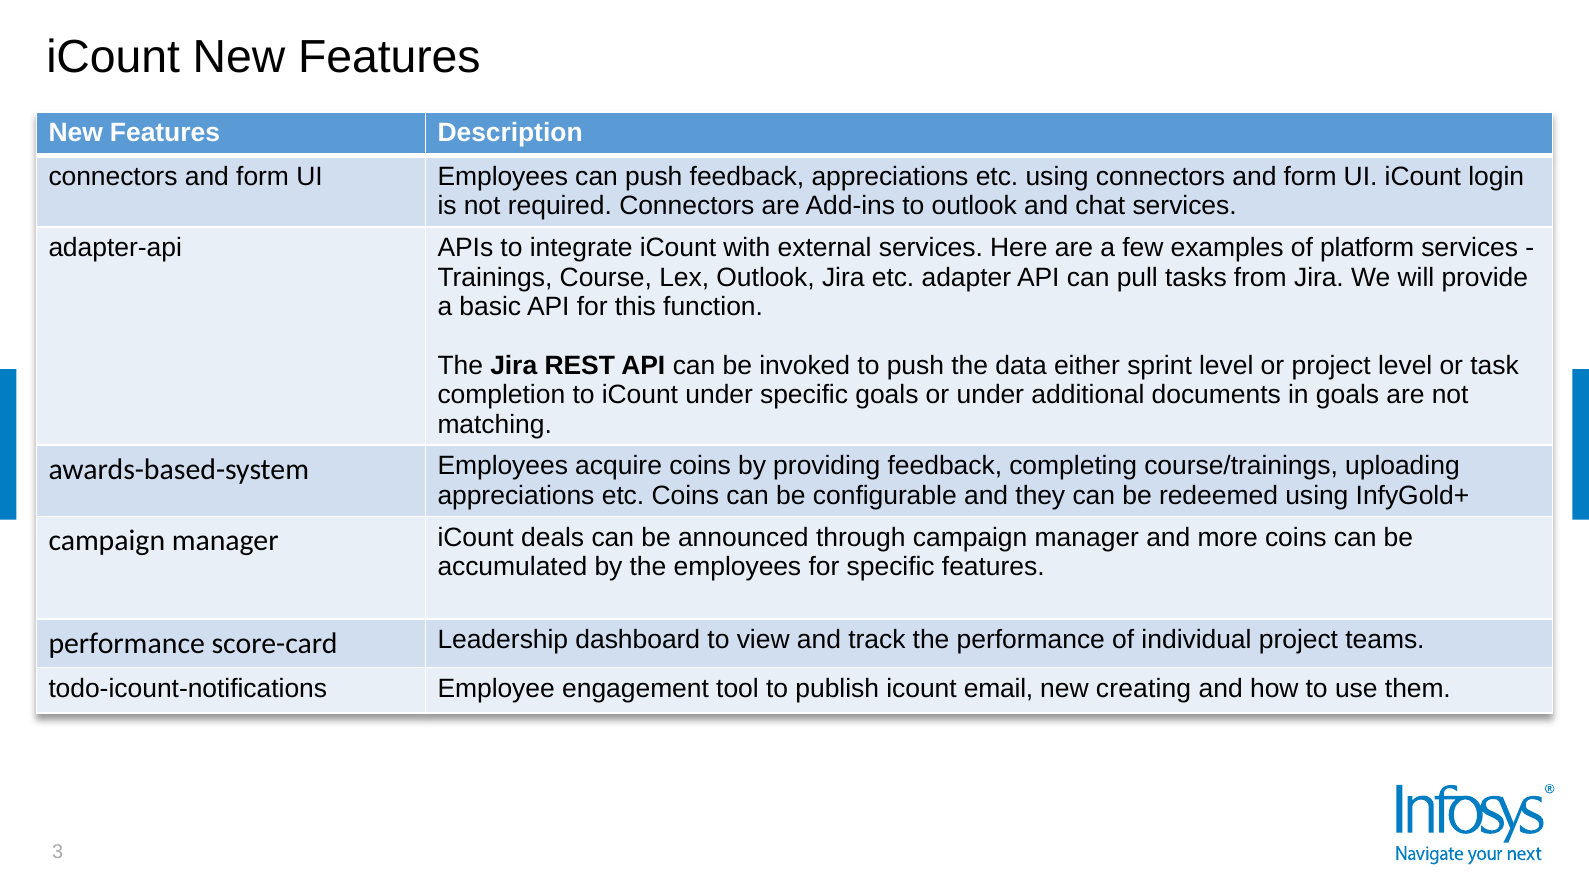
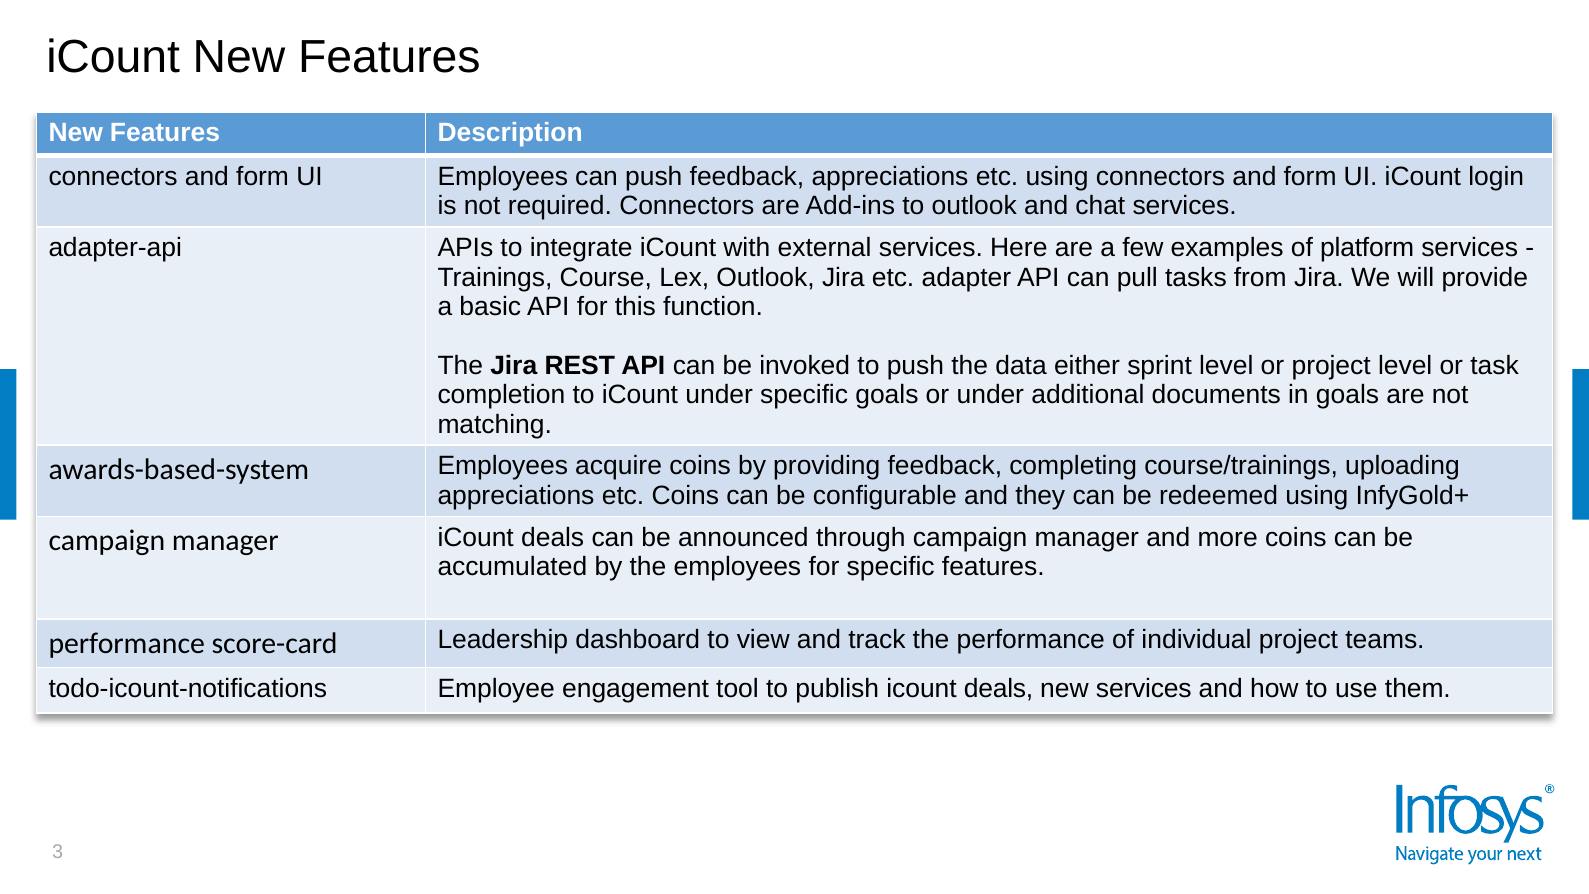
publish icount email: email -> deals
new creating: creating -> services
